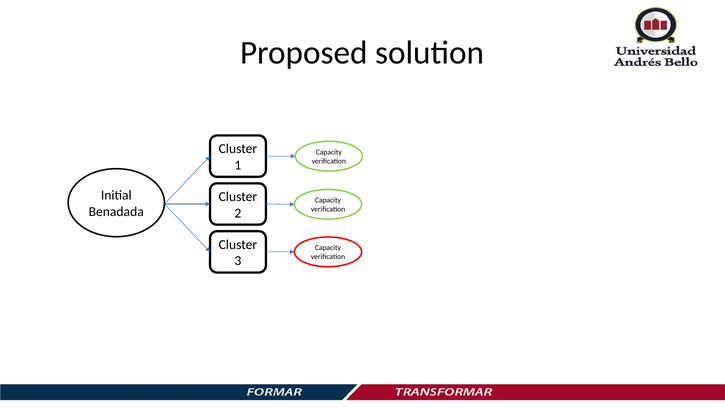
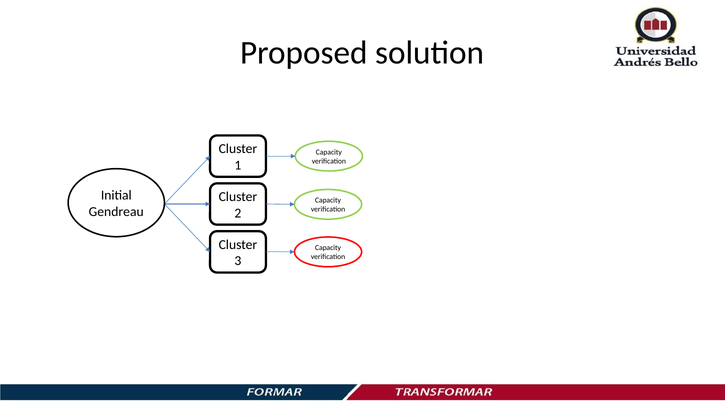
Benadada: Benadada -> Gendreau
